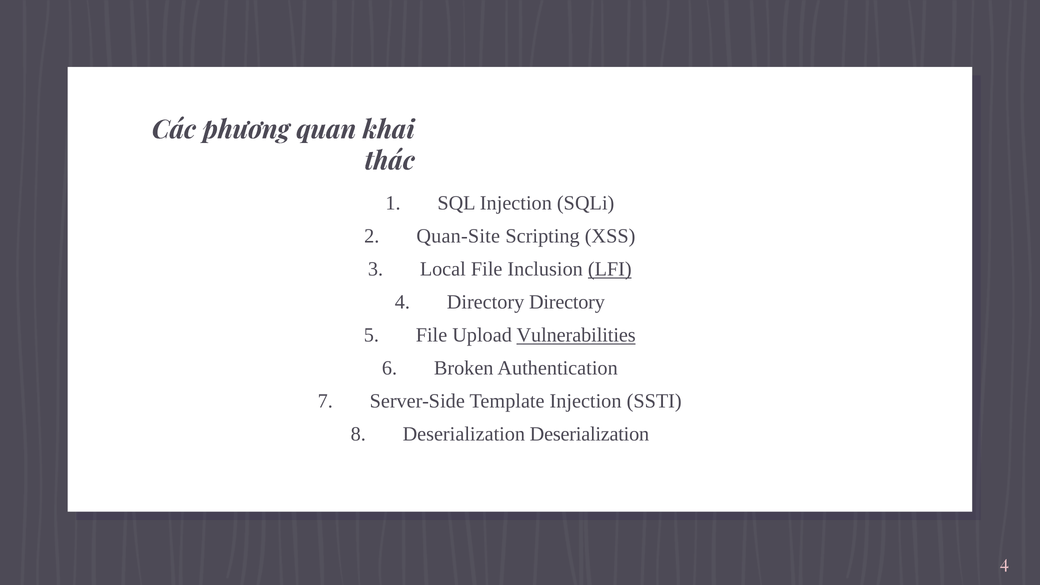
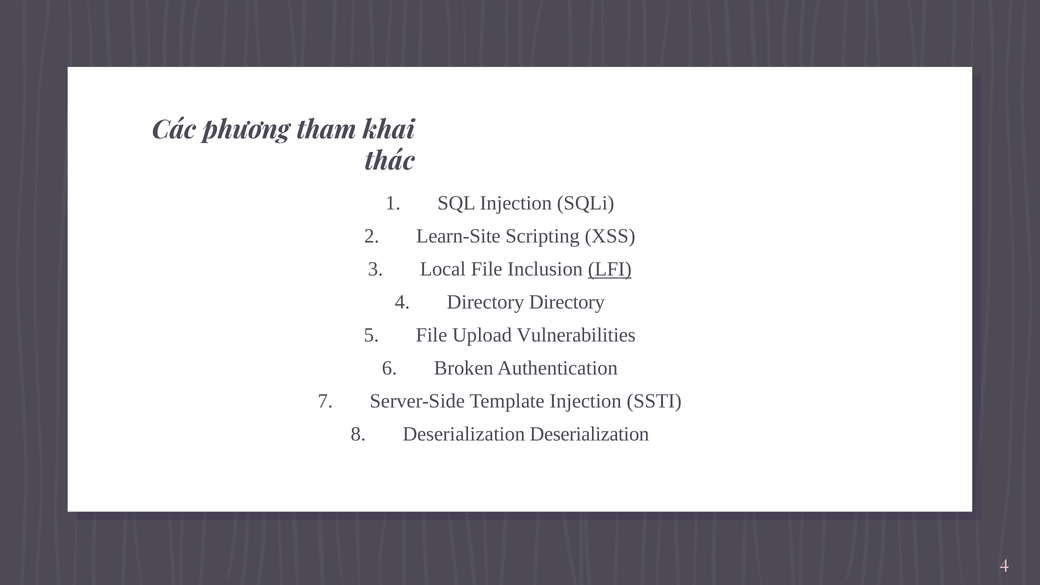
quan: quan -> tham
Quan-Site: Quan-Site -> Learn-Site
Vulnerabilities underline: present -> none
